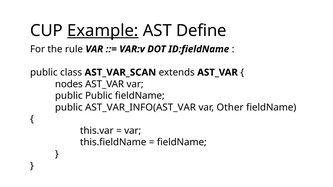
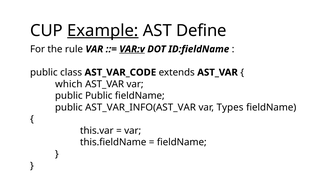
VAR:v underline: none -> present
AST_VAR_SCAN: AST_VAR_SCAN -> AST_VAR_CODE
nodes: nodes -> which
Other: Other -> Types
